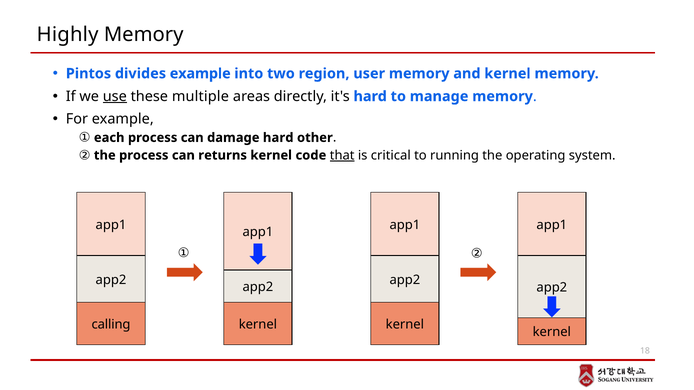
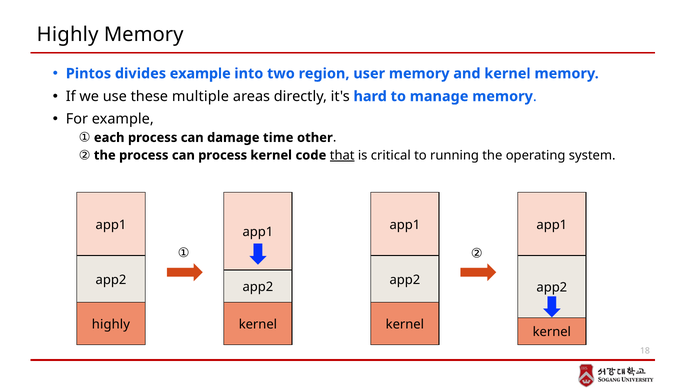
use underline: present -> none
damage hard: hard -> time
can returns: returns -> process
calling at (111, 325): calling -> highly
